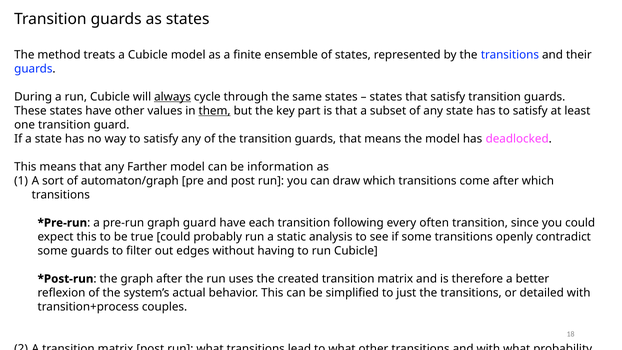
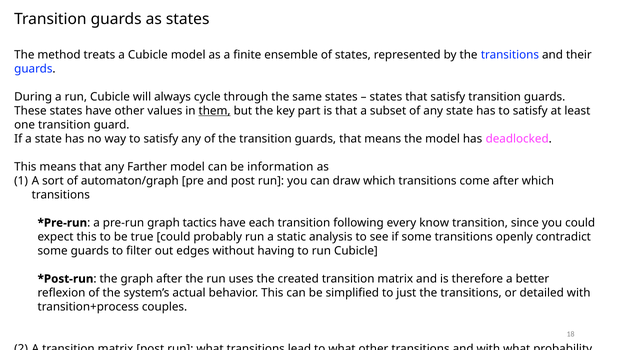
always underline: present -> none
graph guard: guard -> tactics
often: often -> know
